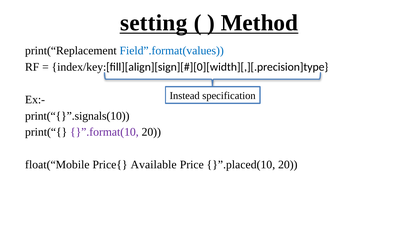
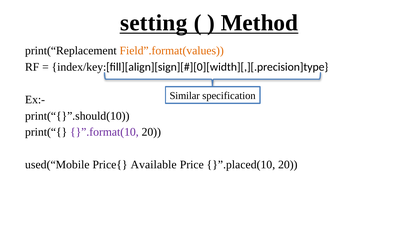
Field”.format(values colour: blue -> orange
Instead: Instead -> Similar
print(“{}”.signals(10: print(“{}”.signals(10 -> print(“{}”.should(10
float(“Mobile: float(“Mobile -> used(“Mobile
